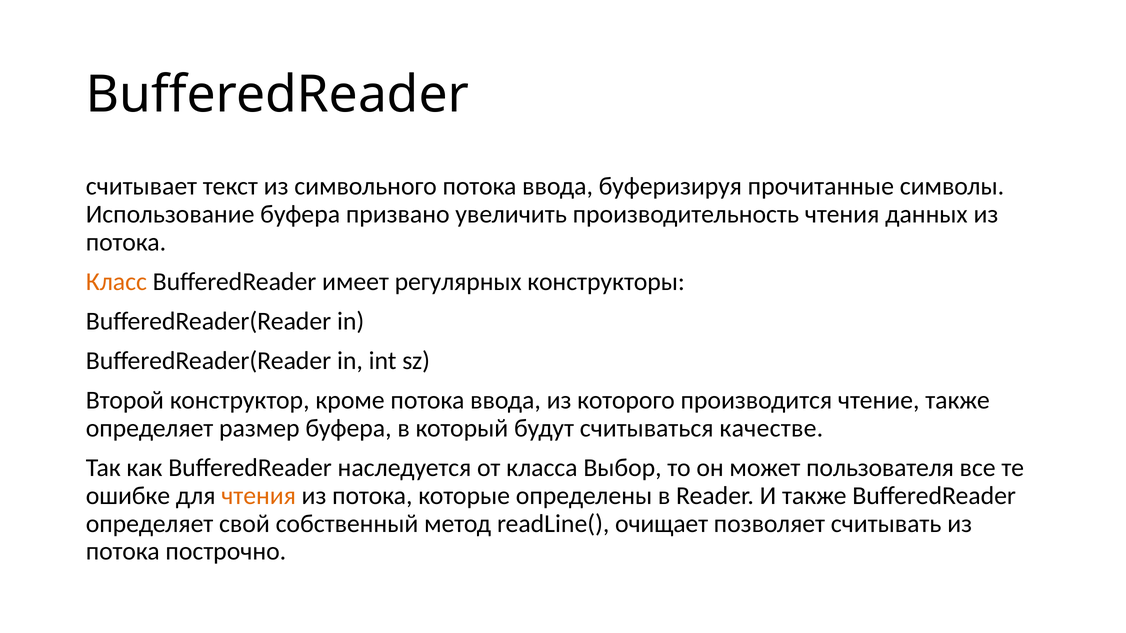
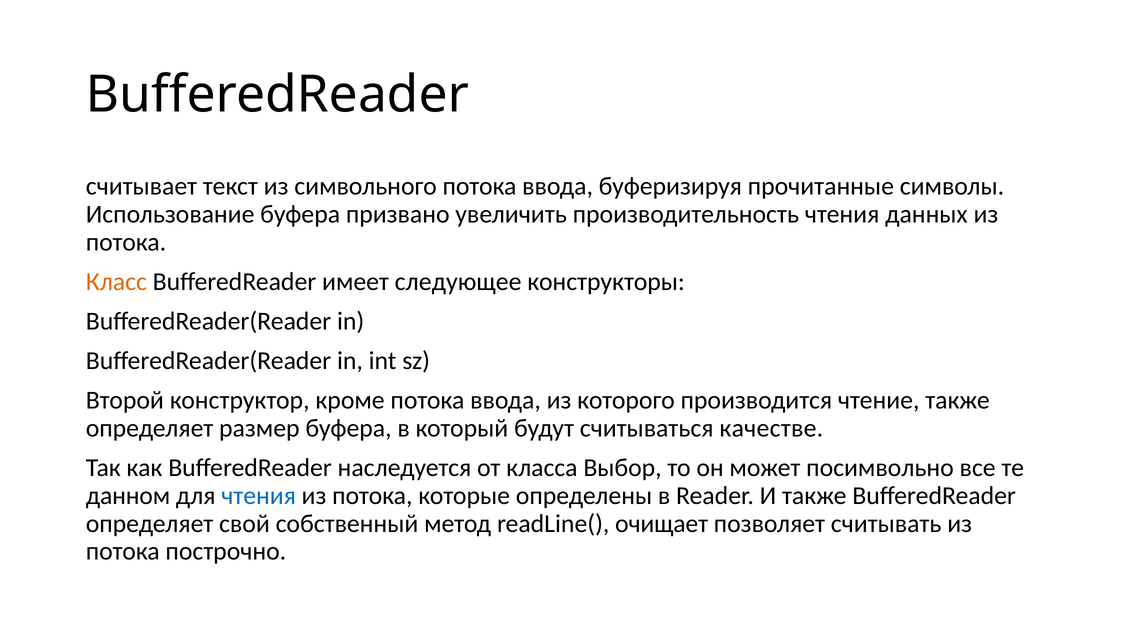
регулярных: регулярных -> следующее
пользователя: пользователя -> посимвольно
ошибке: ошибке -> данном
чтения at (259, 496) colour: orange -> blue
